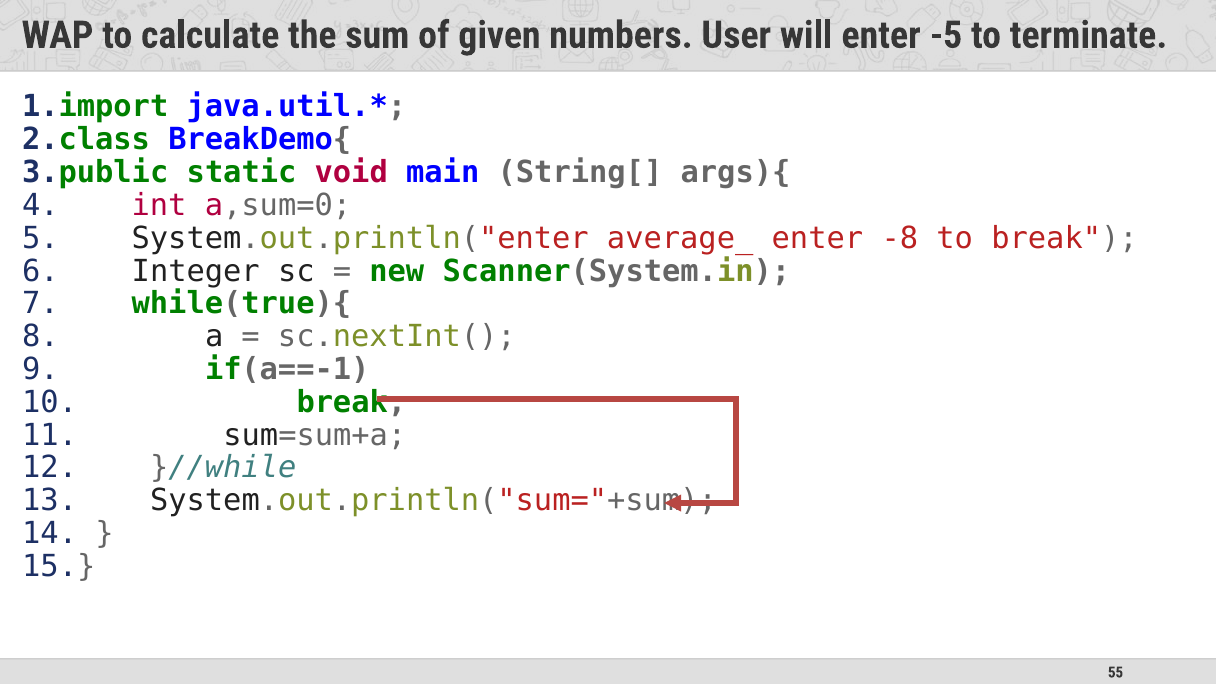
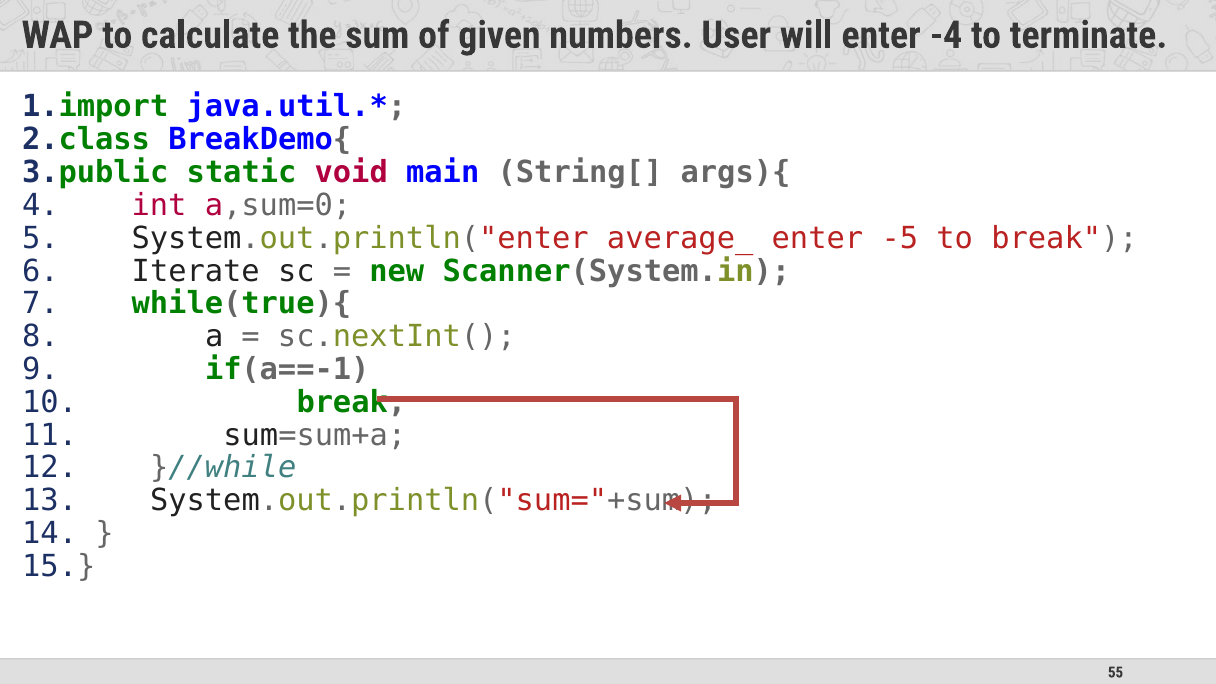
-5: -5 -> -4
-8: -8 -> -5
Integer: Integer -> Iterate
